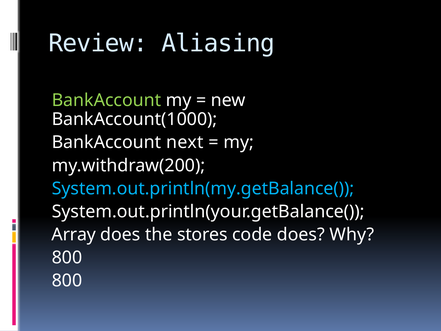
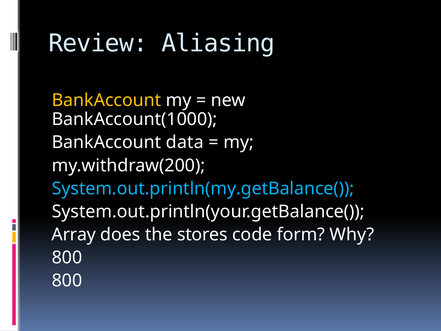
BankAccount at (107, 100) colour: light green -> yellow
next: next -> data
code does: does -> form
